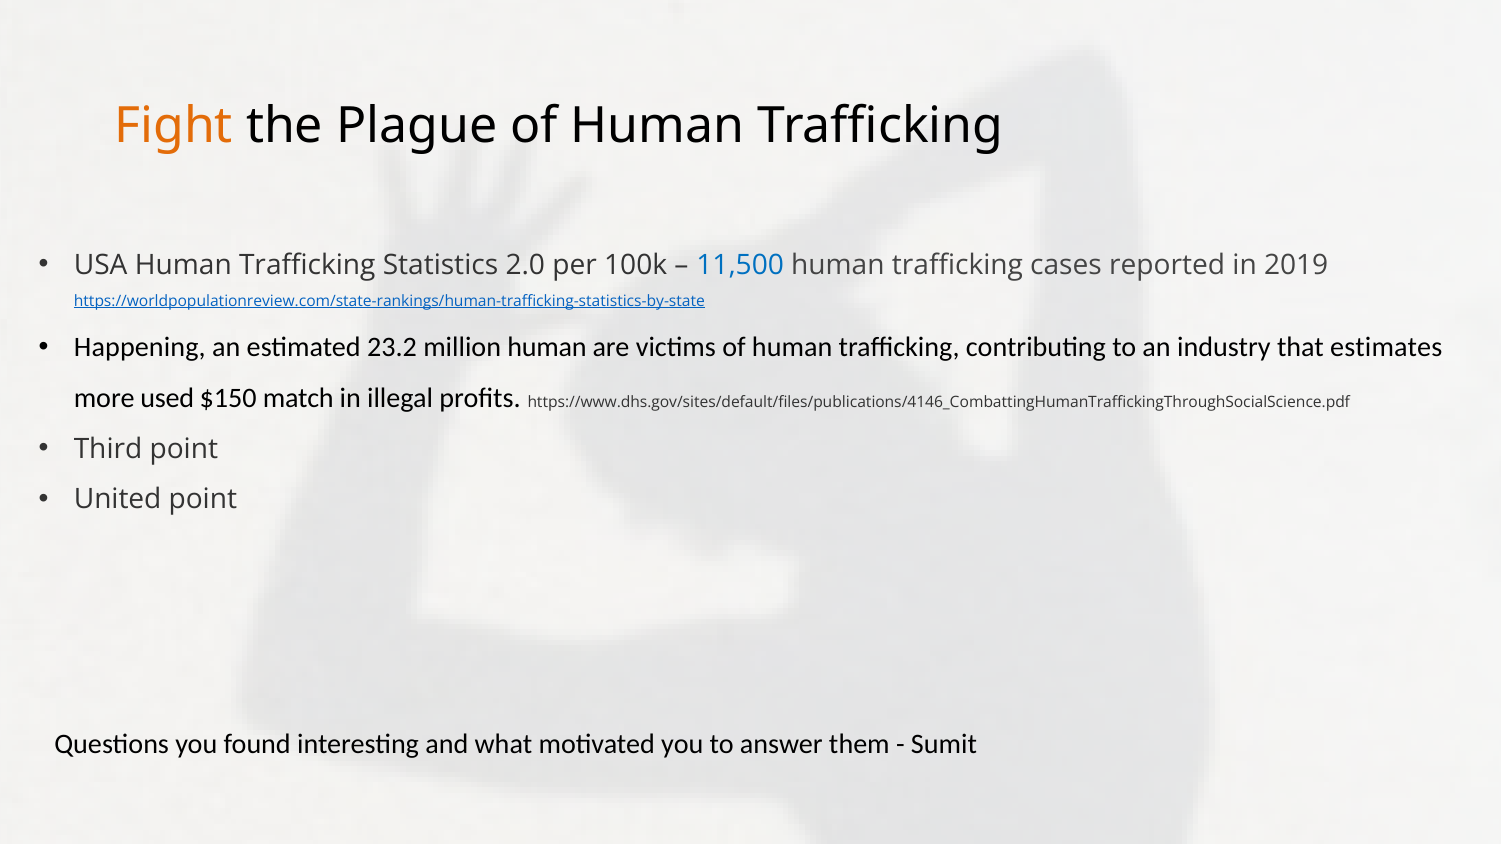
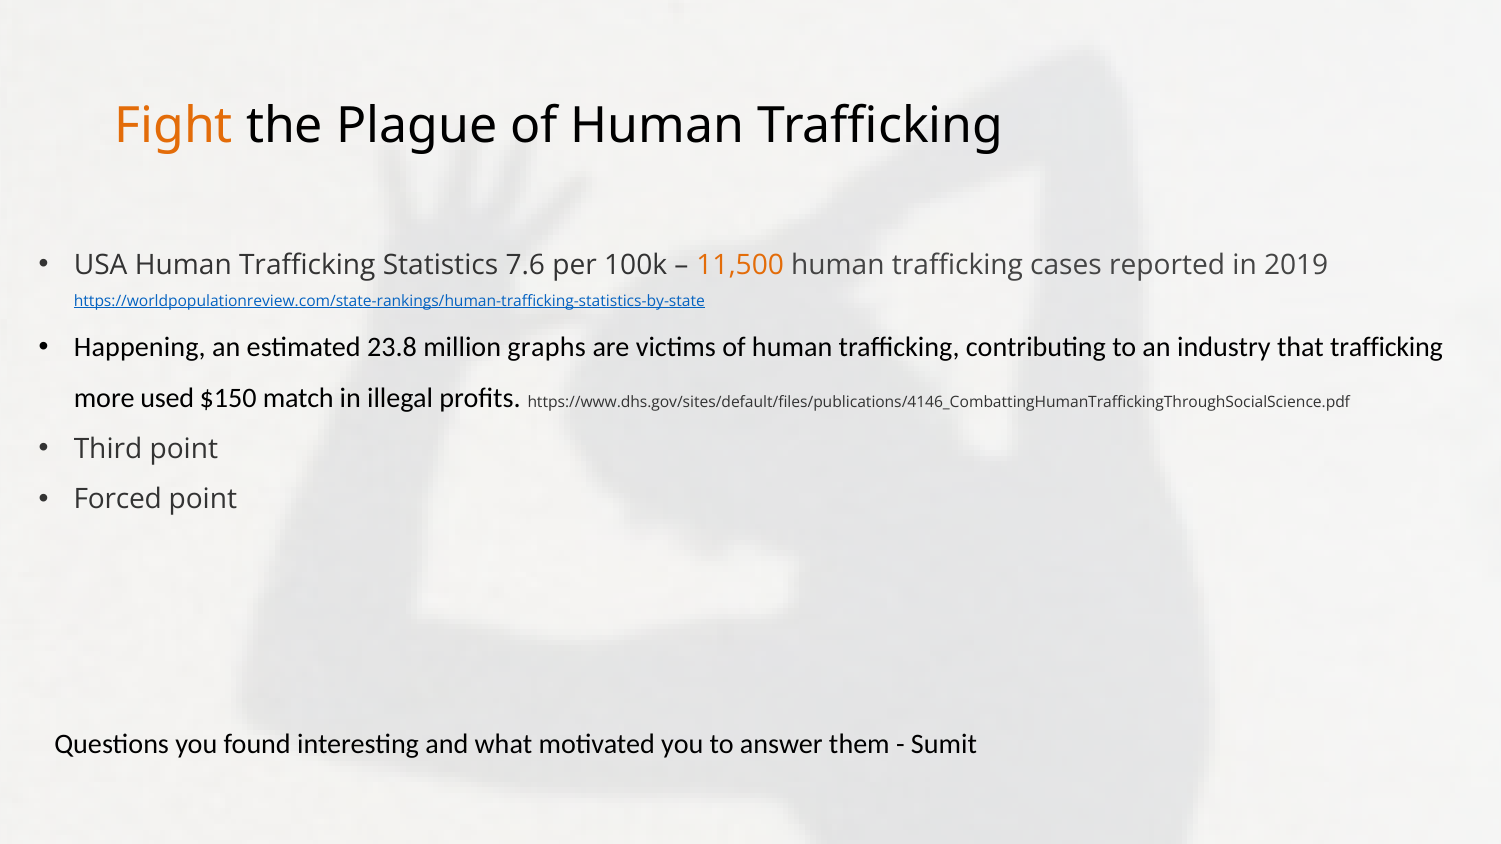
2.0: 2.0 -> 7.6
11,500 colour: blue -> orange
23.2: 23.2 -> 23.8
million human: human -> graphs
that estimates: estimates -> trafficking
United: United -> Forced
